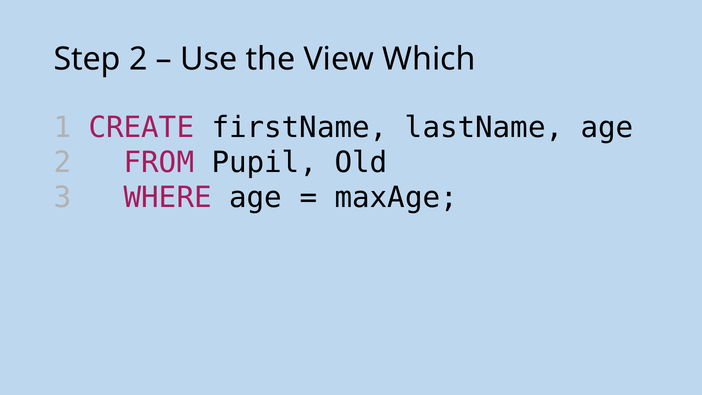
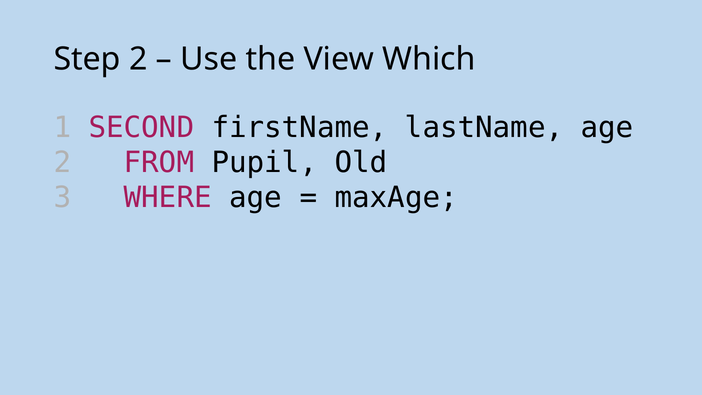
CREATE: CREATE -> SECOND
